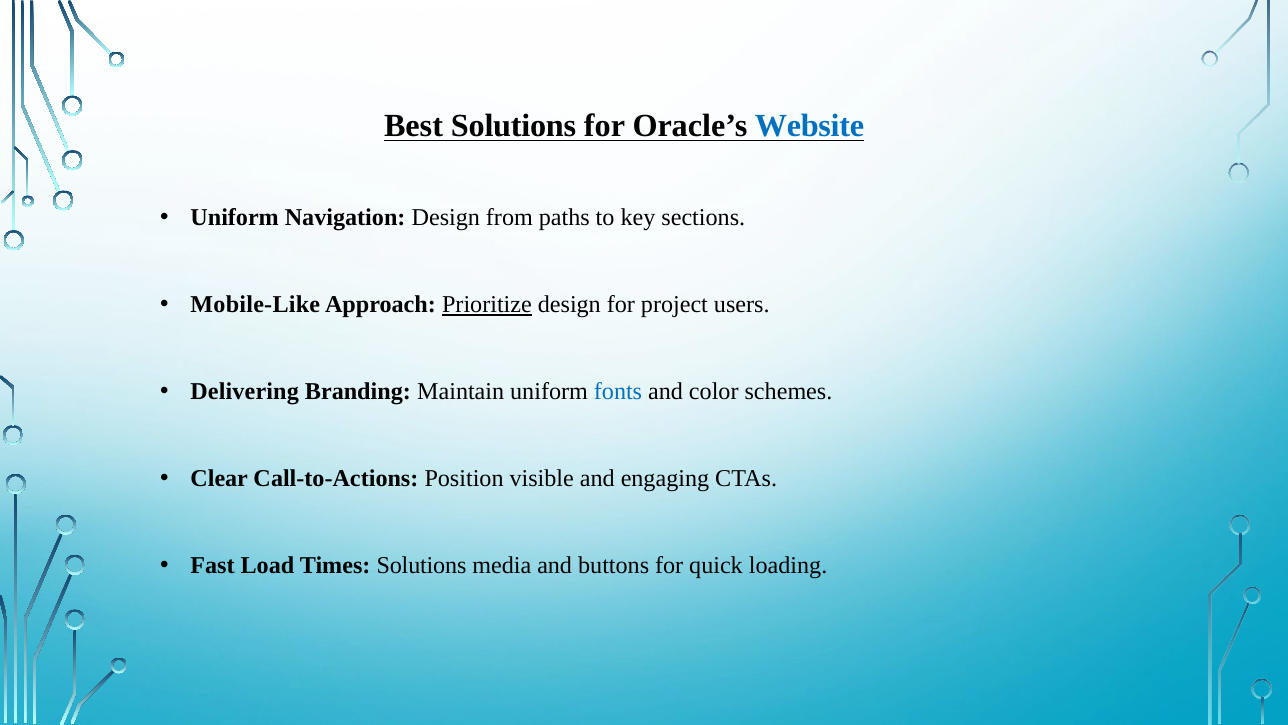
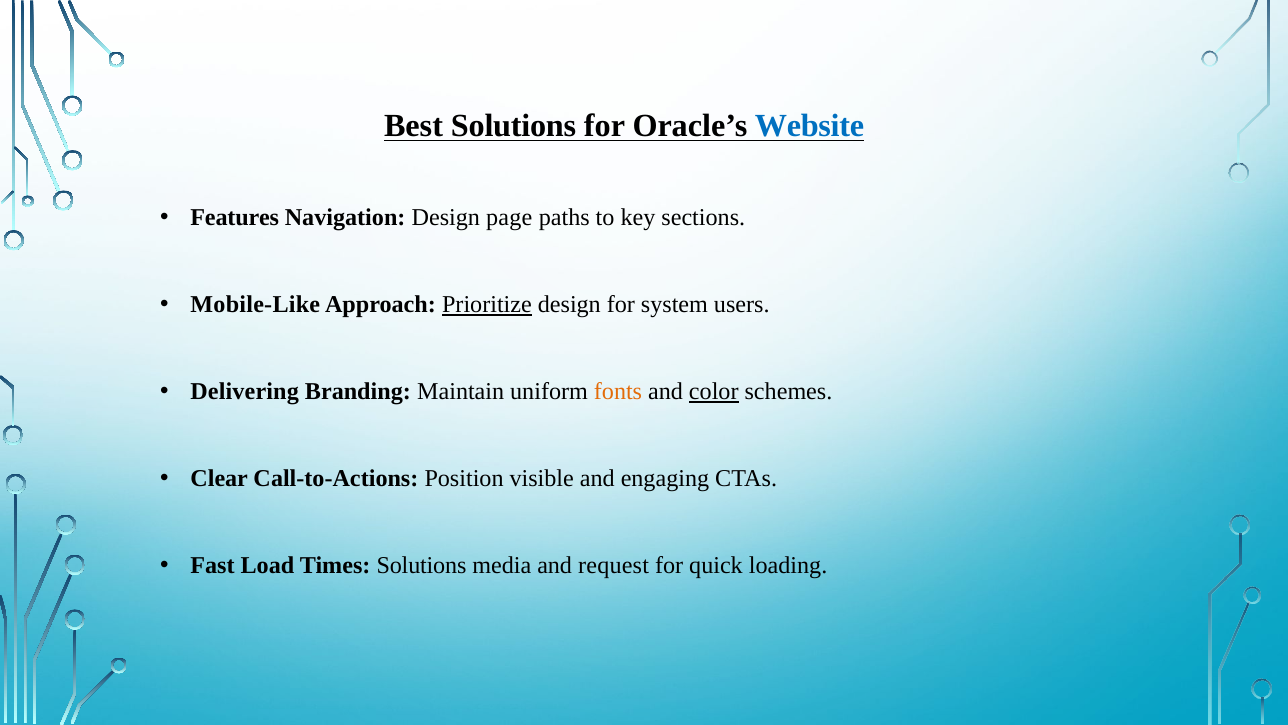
Uniform at (235, 217): Uniform -> Features
from: from -> page
project: project -> system
fonts colour: blue -> orange
color underline: none -> present
buttons: buttons -> request
